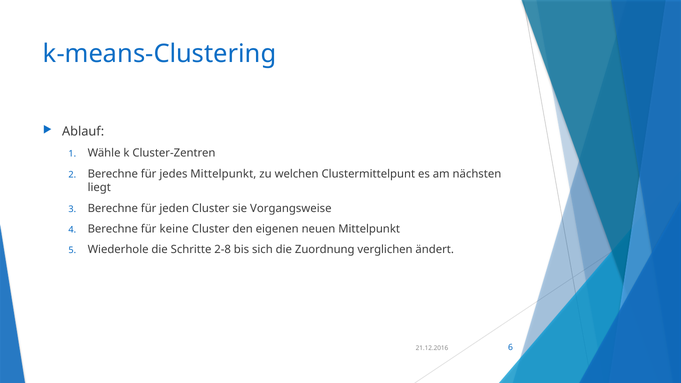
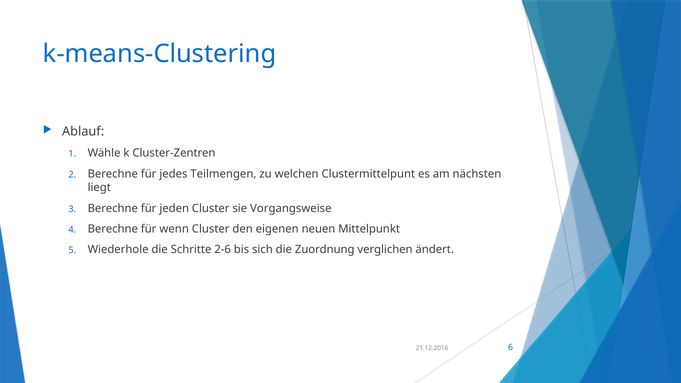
jedes Mittelpunkt: Mittelpunkt -> Teilmengen
keine: keine -> wenn
2-8: 2-8 -> 2-6
